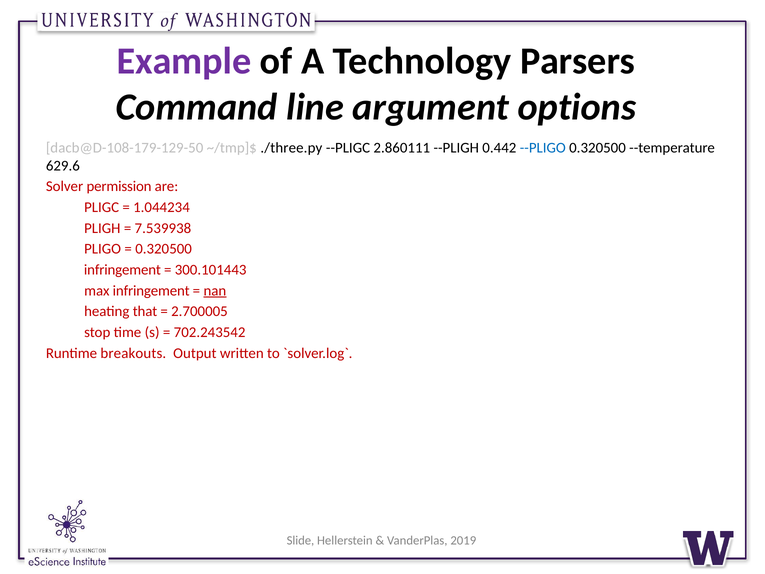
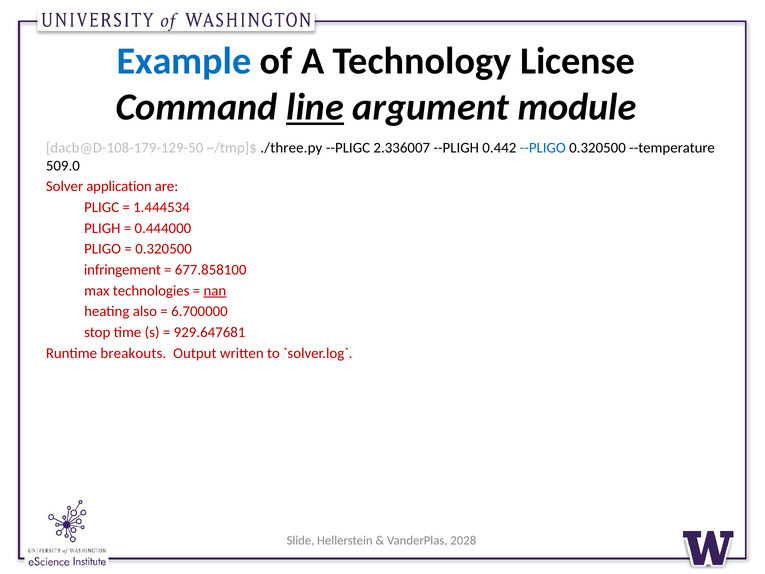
Example colour: purple -> blue
Parsers: Parsers -> License
line underline: none -> present
options: options -> module
2.860111: 2.860111 -> 2.336007
629.6: 629.6 -> 509.0
permission: permission -> application
1.044234: 1.044234 -> 1.444534
7.539938: 7.539938 -> 0.444000
300.101443: 300.101443 -> 677.858100
max infringement: infringement -> technologies
that: that -> also
2.700005: 2.700005 -> 6.700000
702.243542: 702.243542 -> 929.647681
2019: 2019 -> 2028
